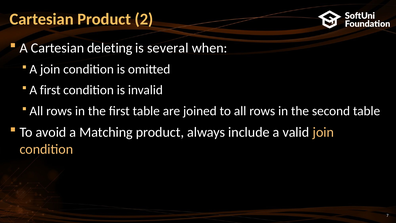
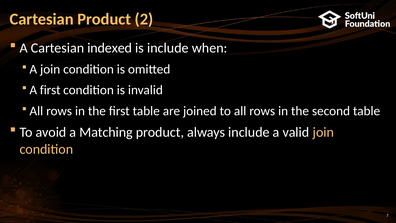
deleting: deleting -> indexed
is several: several -> include
